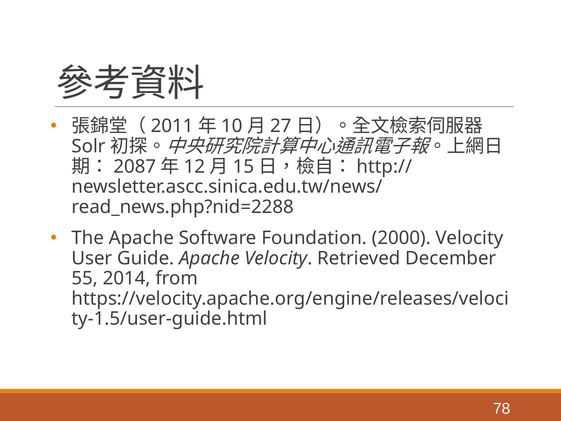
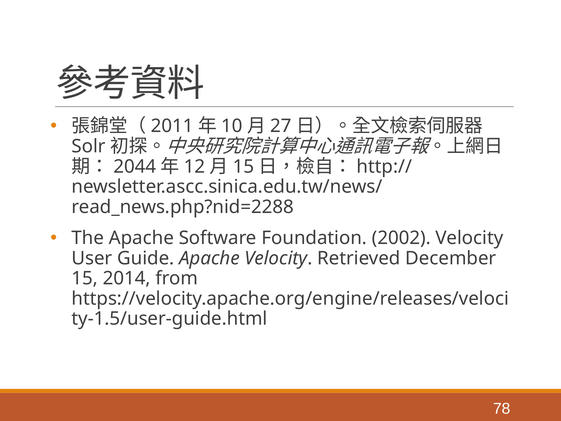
2087: 2087 -> 2044
2000: 2000 -> 2002
55 at (85, 278): 55 -> 15
